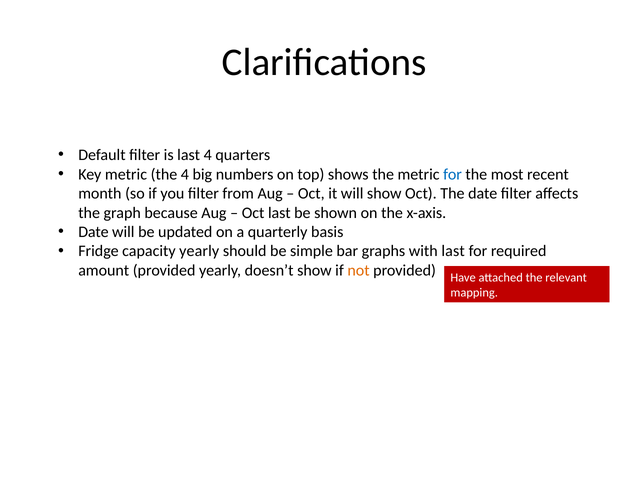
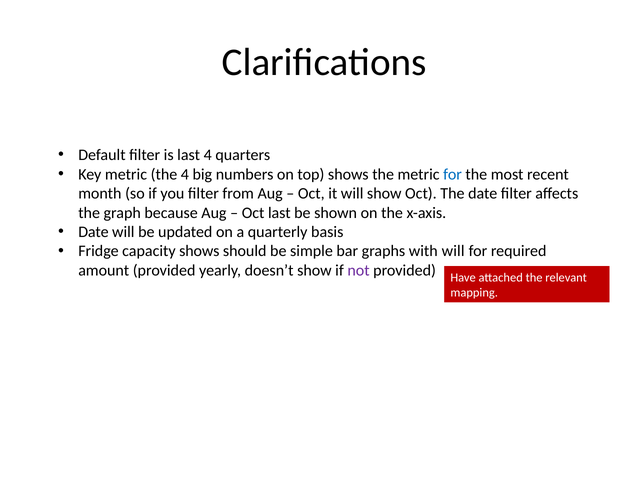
capacity yearly: yearly -> shows
with last: last -> will
not colour: orange -> purple
